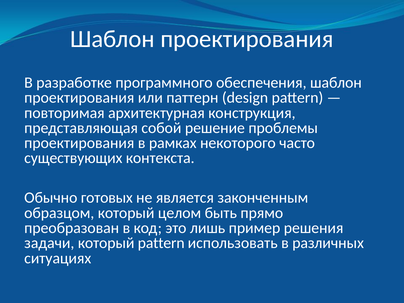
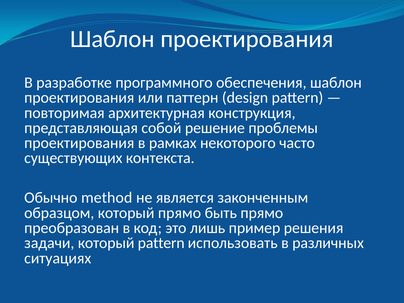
готовых: готовых -> method
который целом: целом -> прямо
